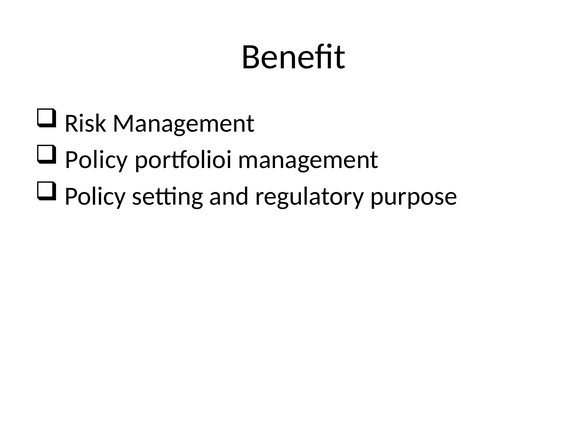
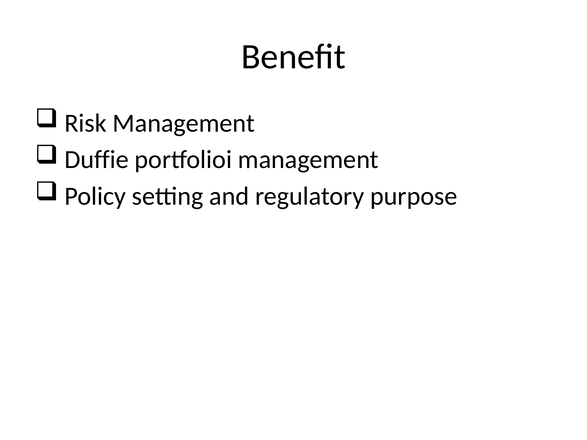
Policy at (96, 160): Policy -> Duffie
